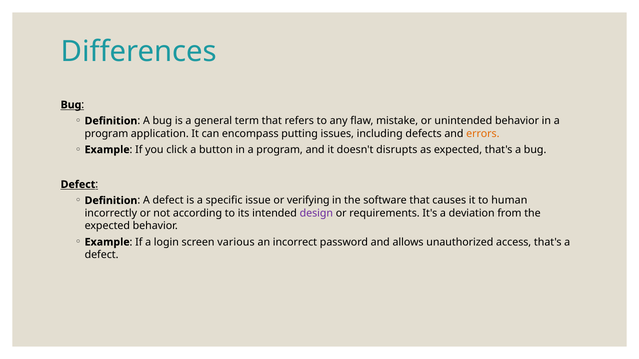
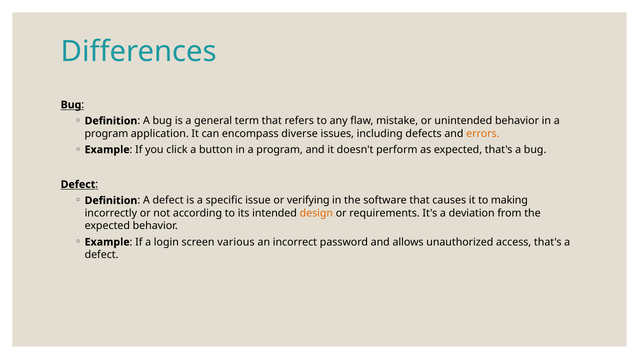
putting: putting -> diverse
disrupts: disrupts -> perform
human: human -> making
design colour: purple -> orange
